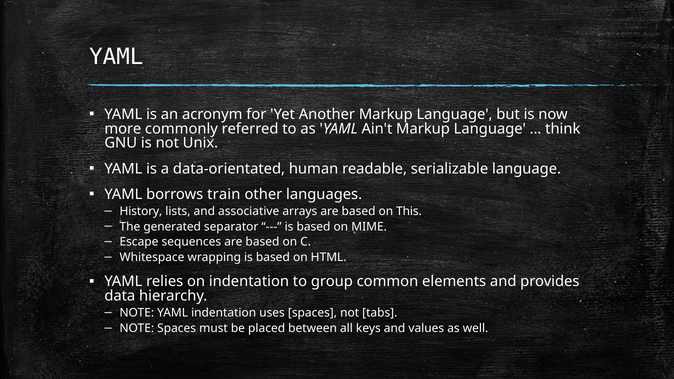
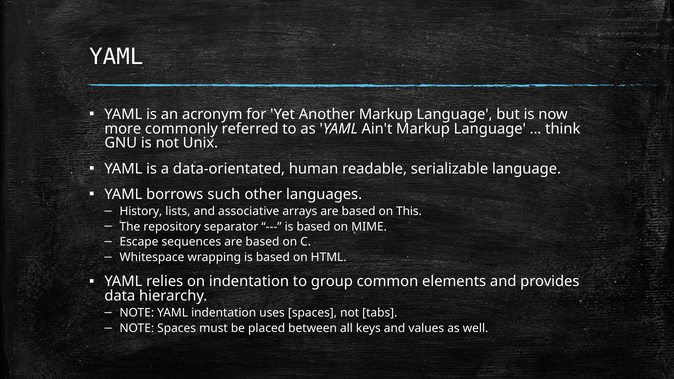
train: train -> such
generated: generated -> repository
